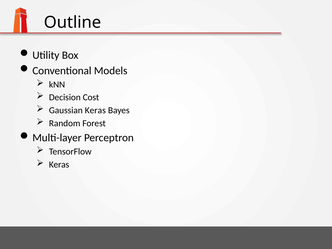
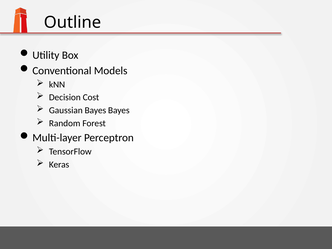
Gaussian Keras: Keras -> Bayes
